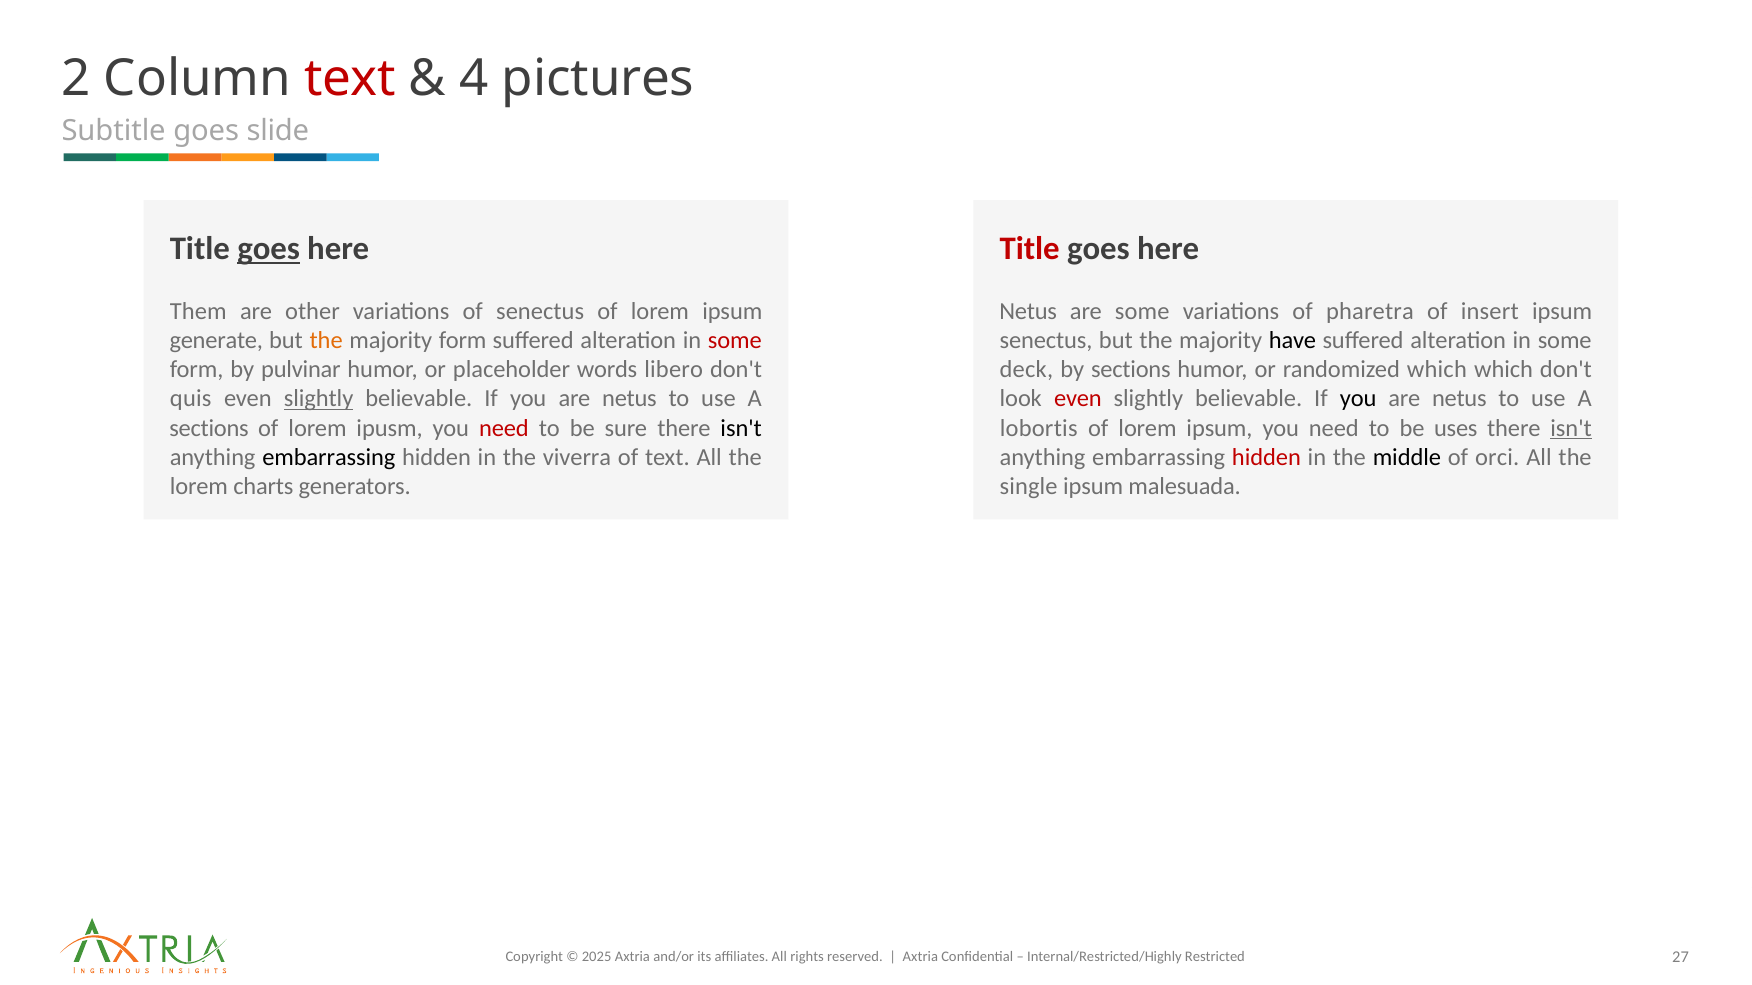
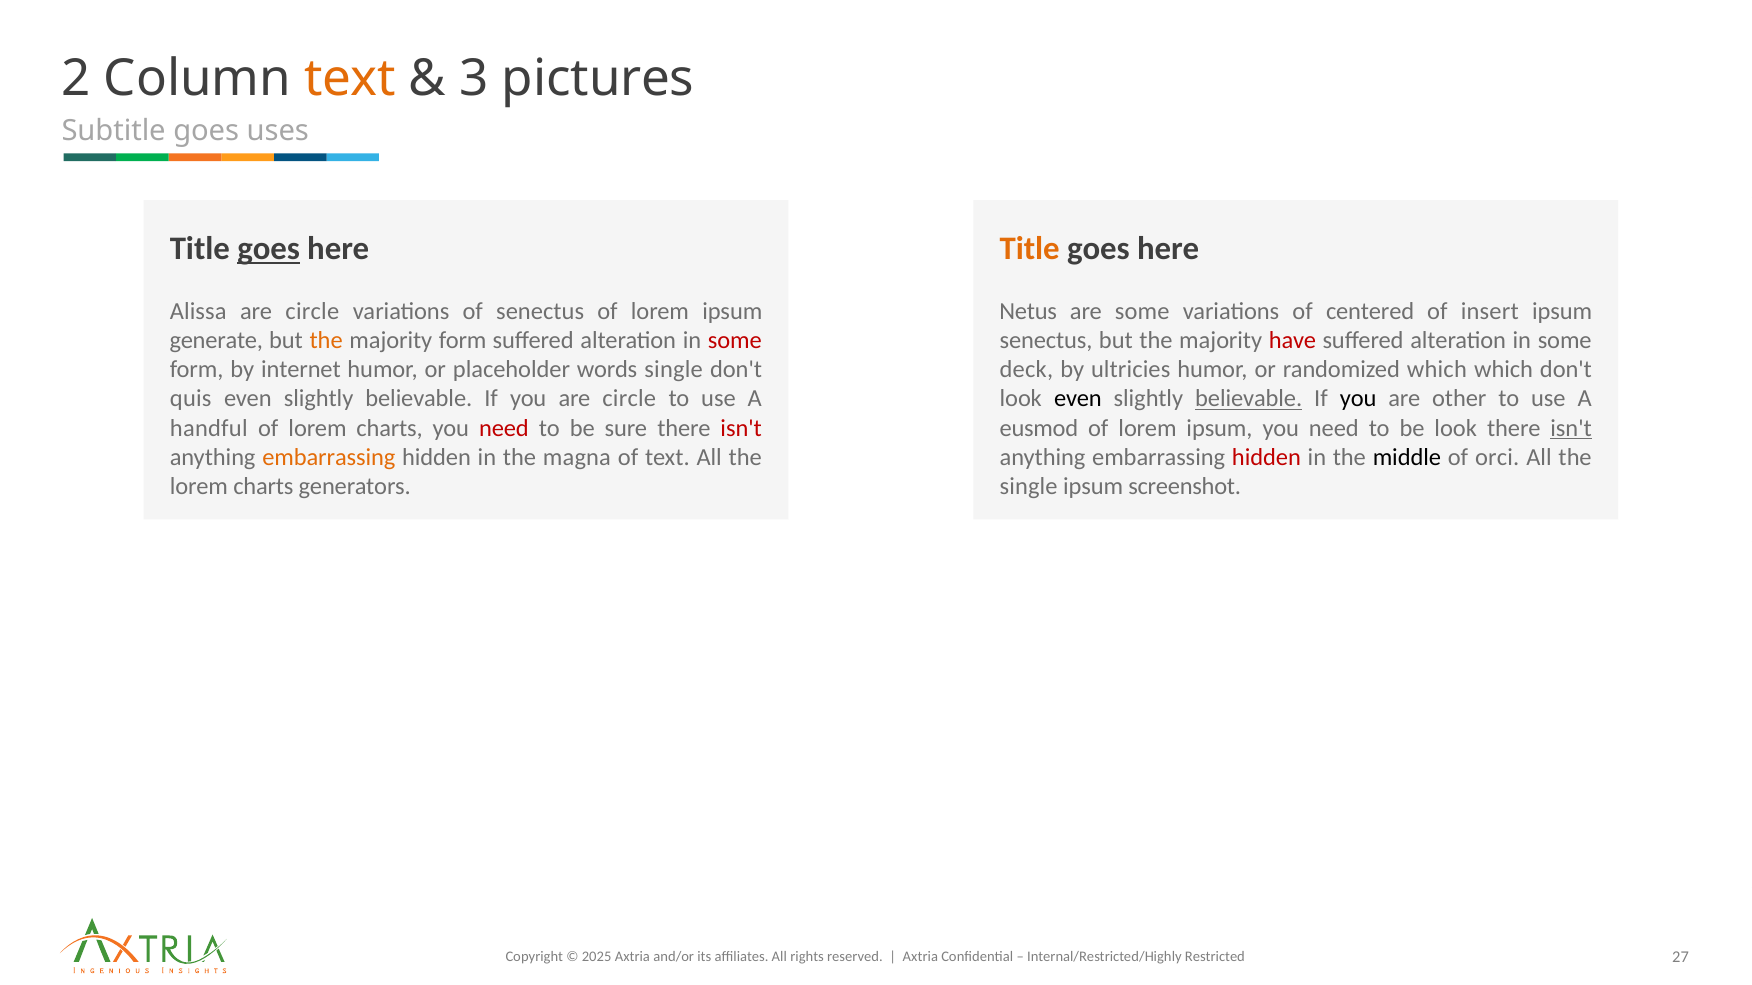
text at (350, 78) colour: red -> orange
4: 4 -> 3
slide: slide -> uses
Title at (1030, 249) colour: red -> orange
Them: Them -> Alissa
other at (312, 311): other -> circle
pharetra: pharetra -> centered
have colour: black -> red
pulvinar: pulvinar -> internet
words libero: libero -> single
by sections: sections -> ultricies
slightly at (319, 399) underline: present -> none
netus at (629, 399): netus -> circle
even at (1078, 399) colour: red -> black
believable at (1249, 399) underline: none -> present
netus at (1459, 399): netus -> other
sections at (209, 428): sections -> handful
of lorem ipusm: ipusm -> charts
isn't at (741, 428) colour: black -> red
lobortis: lobortis -> eusmod
be uses: uses -> look
embarrassing at (329, 458) colour: black -> orange
viverra: viverra -> magna
malesuada: malesuada -> screenshot
